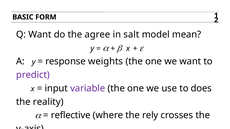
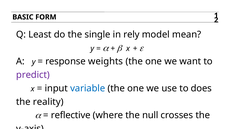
Q Want: Want -> Least
agree: agree -> single
salt: salt -> rely
variable colour: purple -> blue
rely: rely -> null
